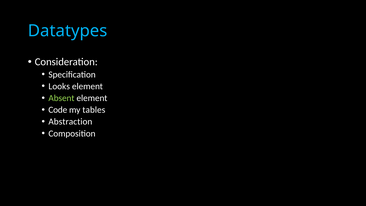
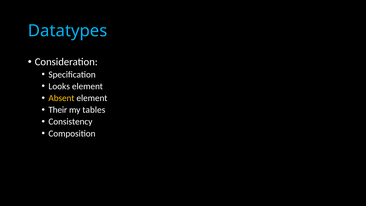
Absent colour: light green -> yellow
Code: Code -> Their
Abstraction: Abstraction -> Consistency
